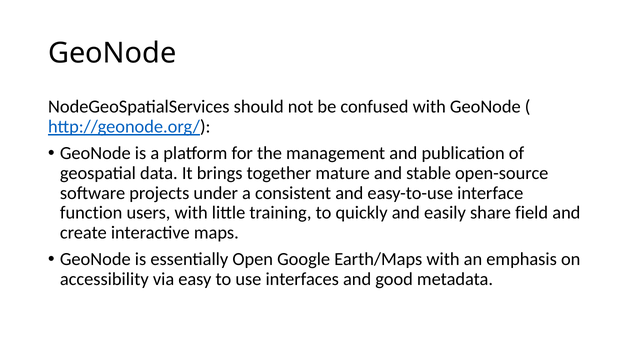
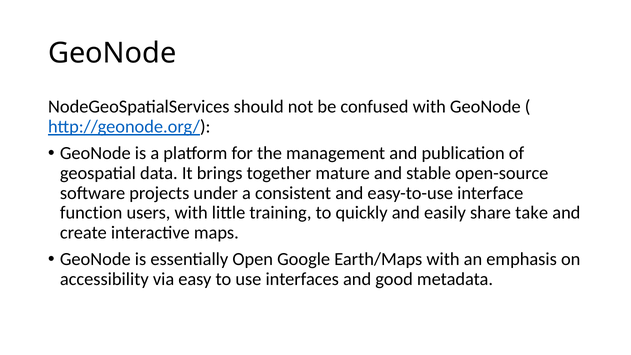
field: field -> take
